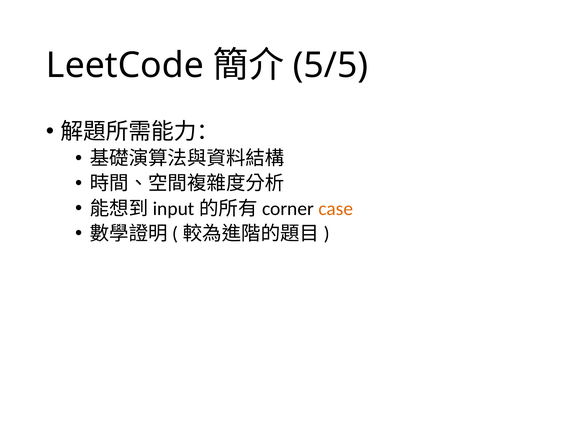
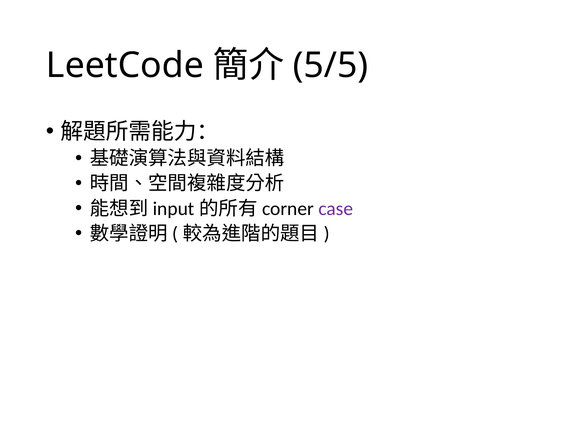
case colour: orange -> purple
